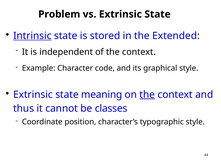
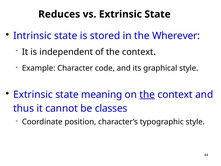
Problem: Problem -> Reduces
Intrinsic underline: present -> none
Extended: Extended -> Wherever
